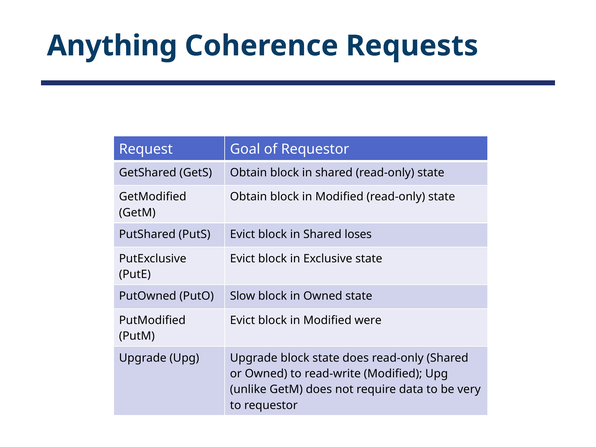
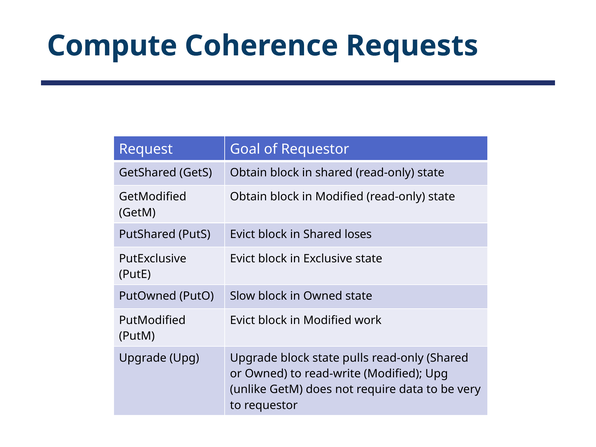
Anything: Anything -> Compute
were: were -> work
state does: does -> pulls
